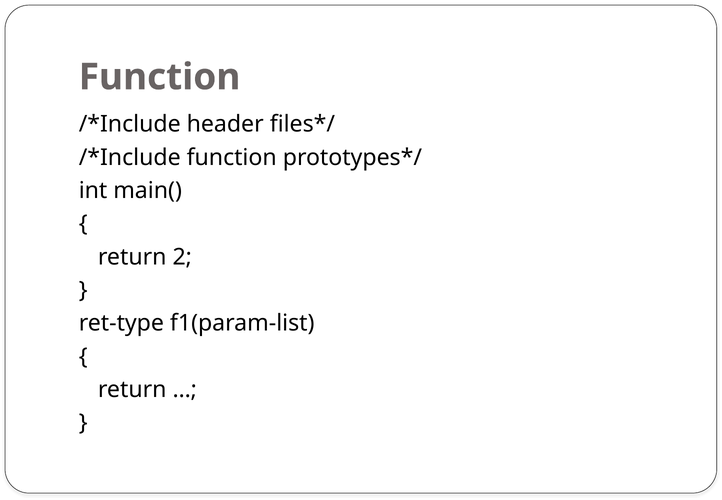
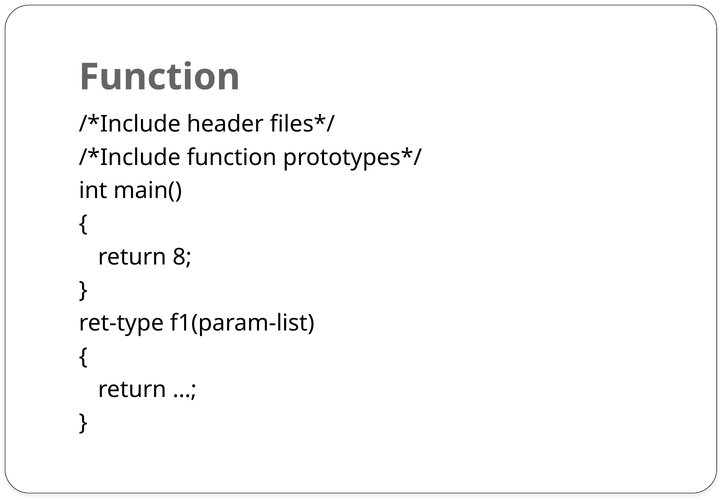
2: 2 -> 8
